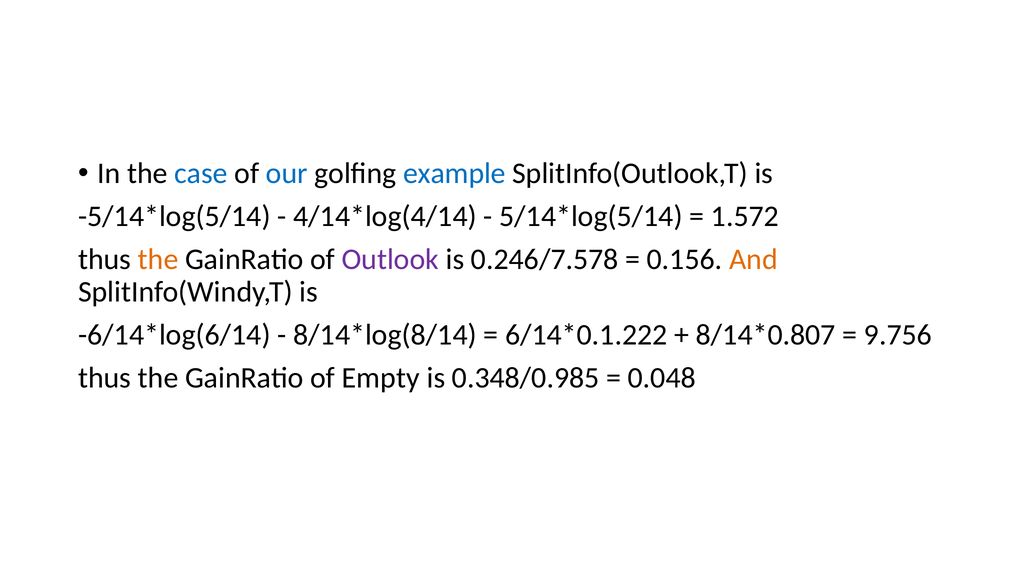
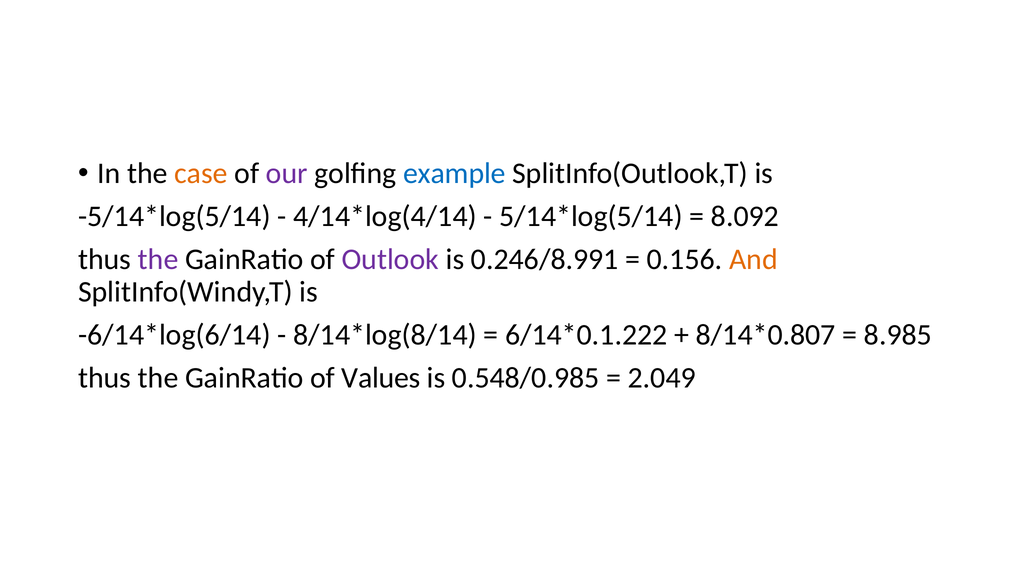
case colour: blue -> orange
our colour: blue -> purple
1.572: 1.572 -> 8.092
the at (158, 259) colour: orange -> purple
0.246/7.578: 0.246/7.578 -> 0.246/8.991
9.756: 9.756 -> 8.985
Empty: Empty -> Values
0.348/0.985: 0.348/0.985 -> 0.548/0.985
0.048: 0.048 -> 2.049
